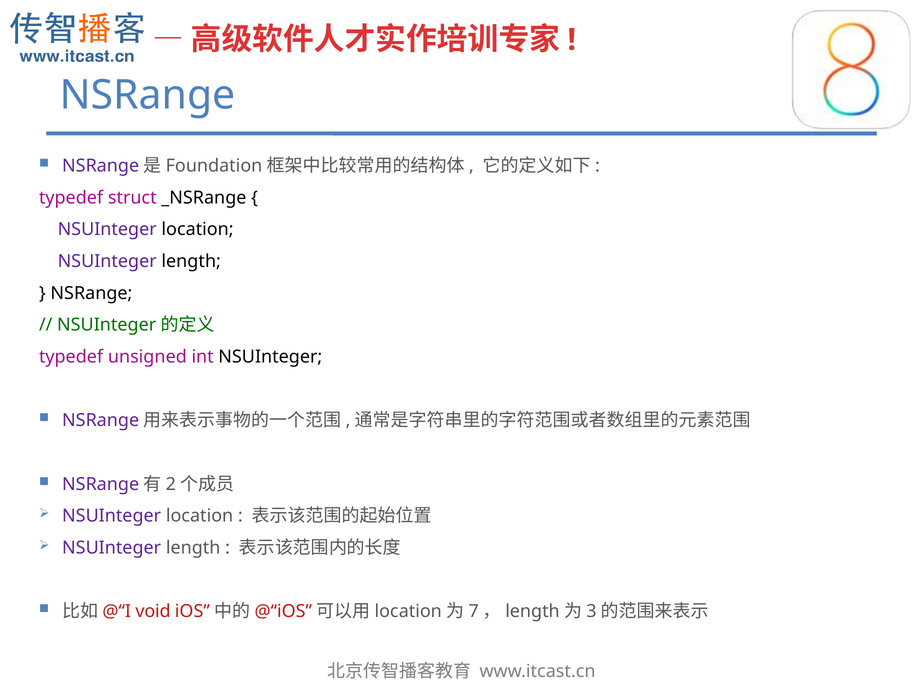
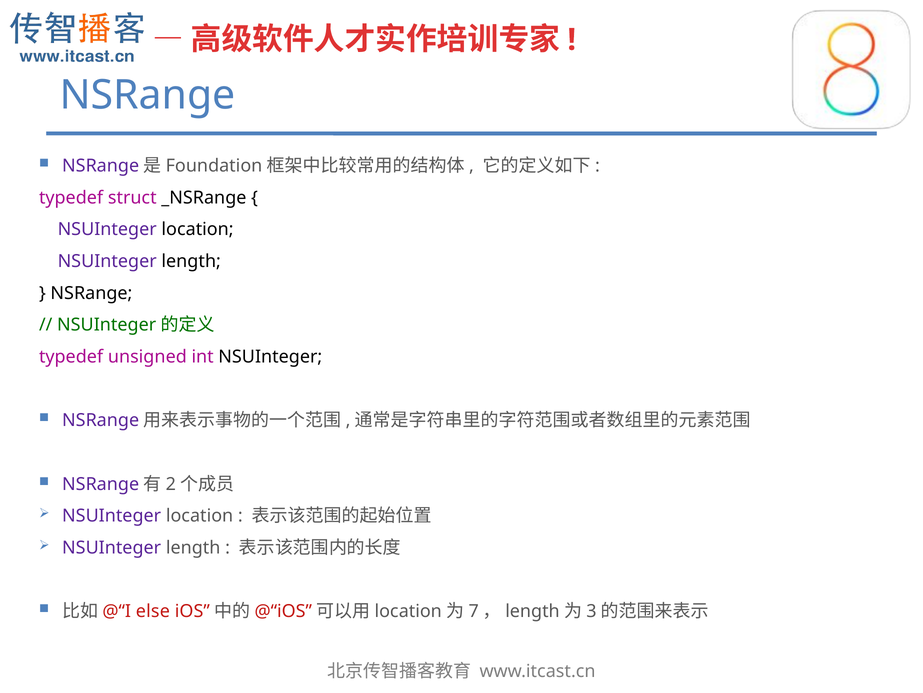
void: void -> else
